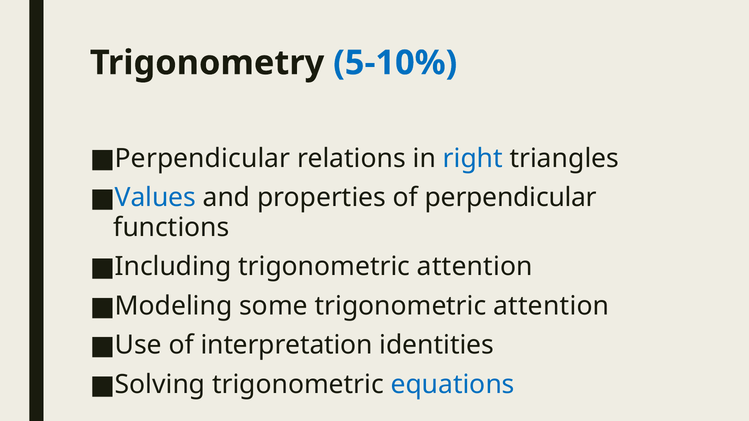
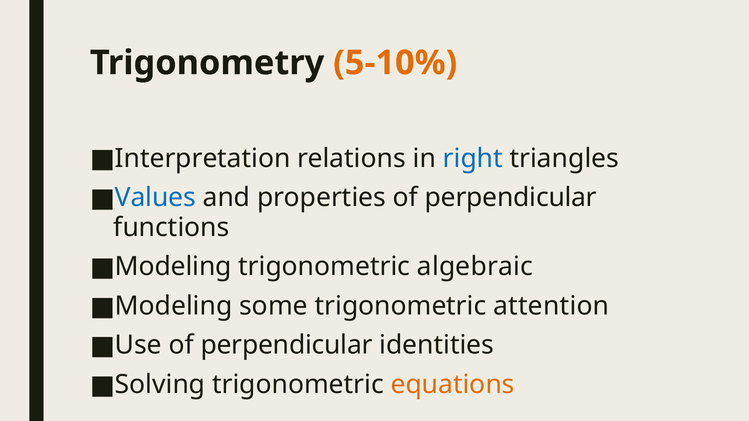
5-10% colour: blue -> orange
Perpendicular at (203, 158): Perpendicular -> Interpretation
Including at (173, 267): Including -> Modeling
attention at (475, 267): attention -> algebraic
Use of interpretation: interpretation -> perpendicular
equations colour: blue -> orange
